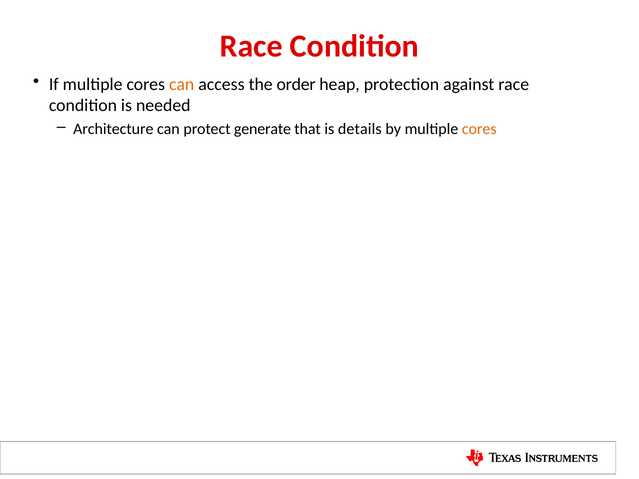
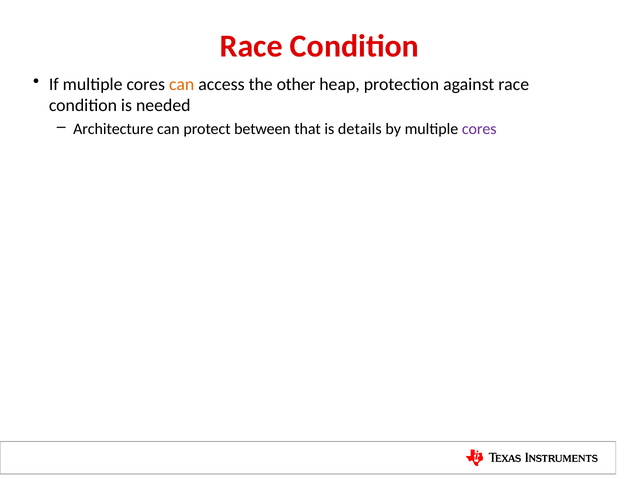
order: order -> other
generate: generate -> between
cores at (479, 129) colour: orange -> purple
